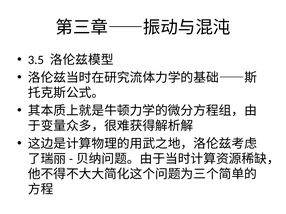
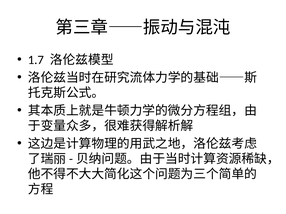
3.5: 3.5 -> 1.7
